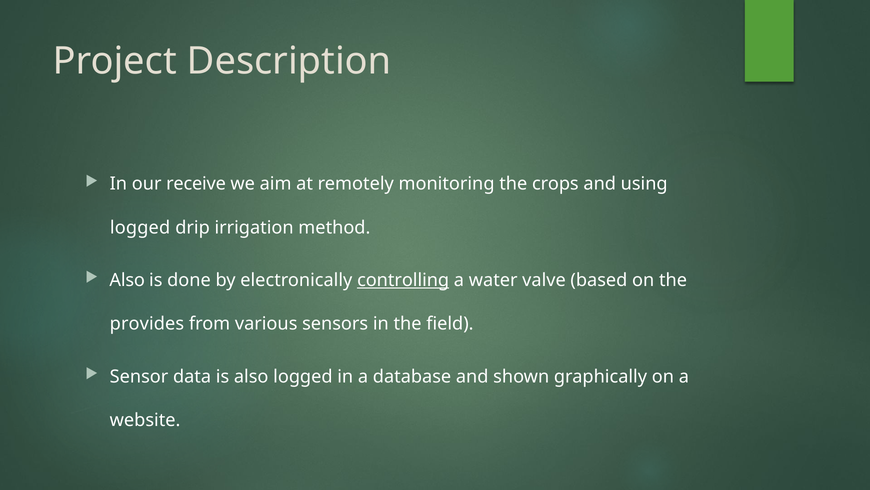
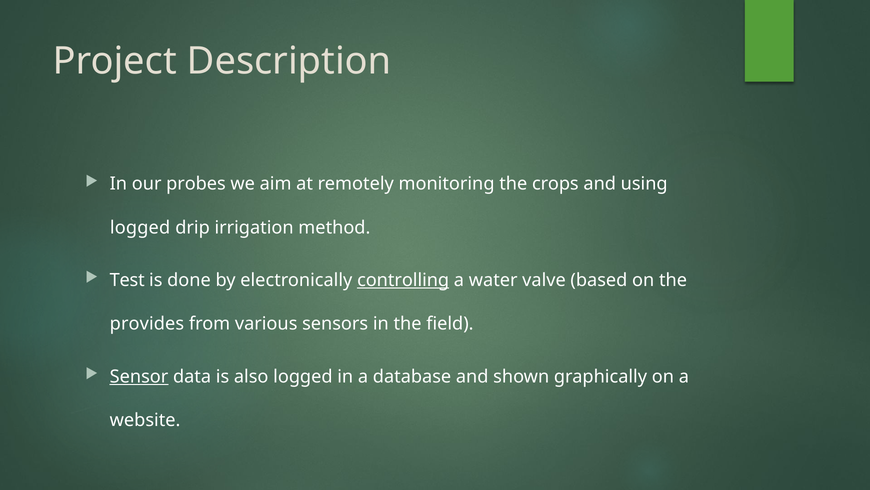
receive: receive -> probes
Also at (127, 280): Also -> Test
Sensor underline: none -> present
